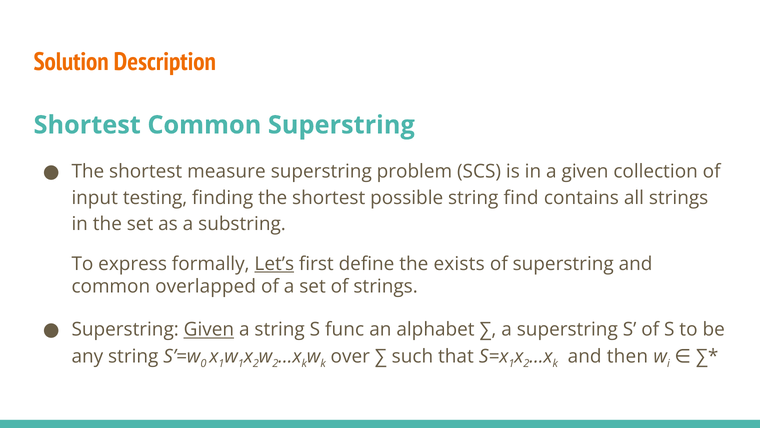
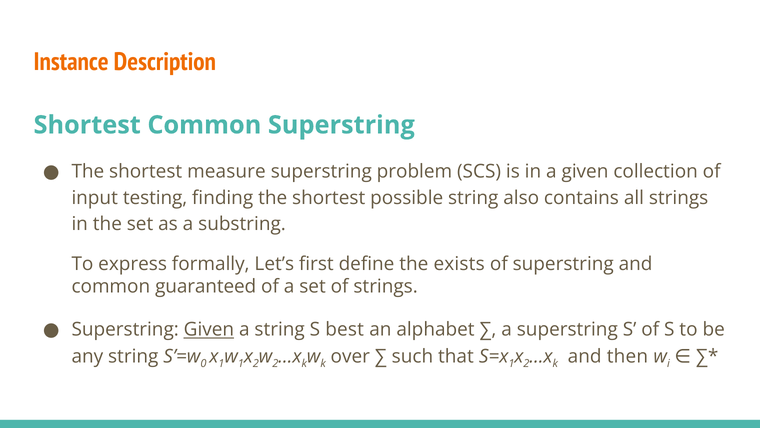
Solution: Solution -> Instance
find: find -> also
Let’s underline: present -> none
overlapped: overlapped -> guaranteed
func: func -> best
